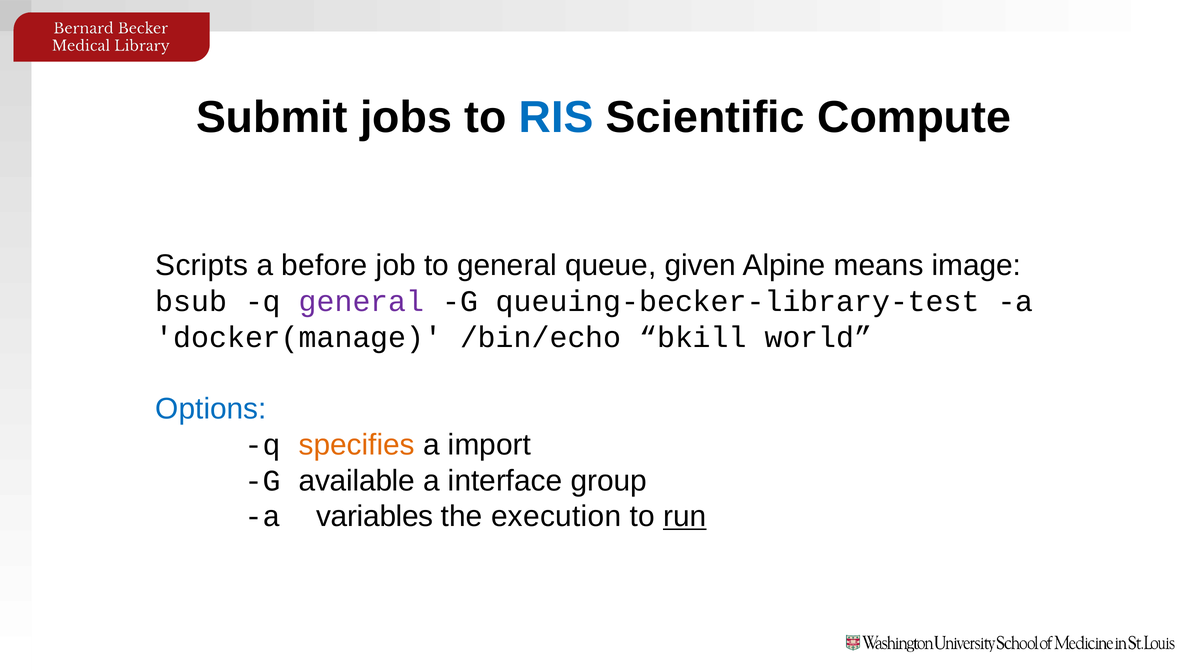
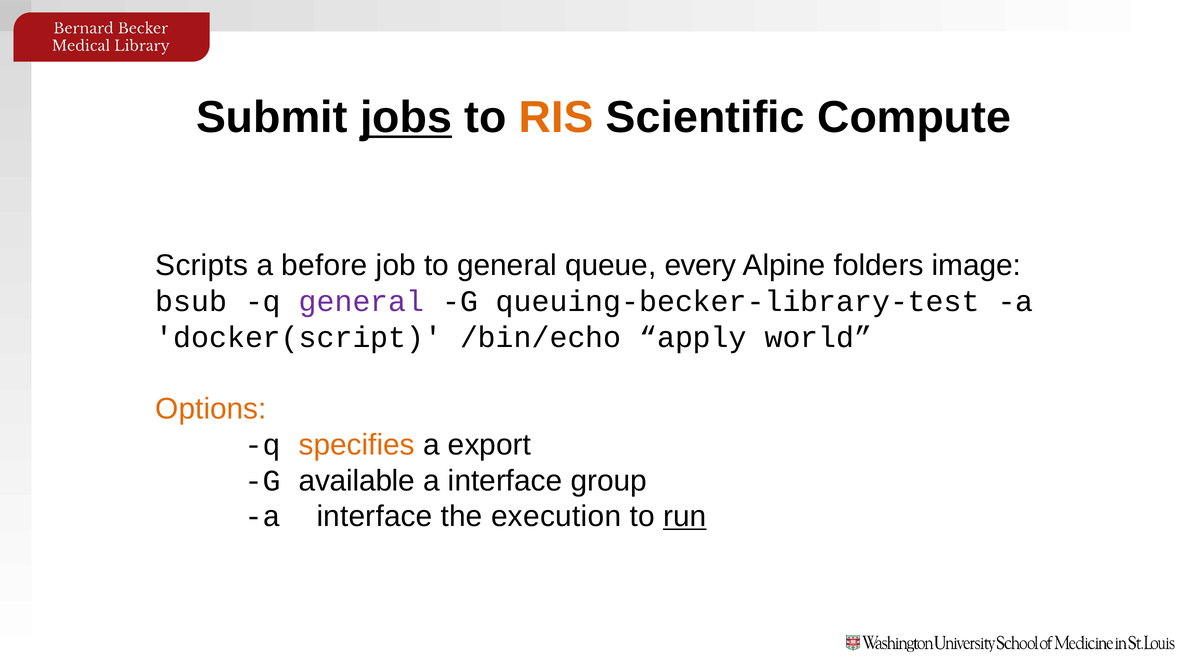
jobs underline: none -> present
RIS colour: blue -> orange
given: given -> every
means: means -> folders
docker(manage: docker(manage -> docker(script
bkill: bkill -> apply
Options colour: blue -> orange
import: import -> export
variables at (375, 516): variables -> interface
